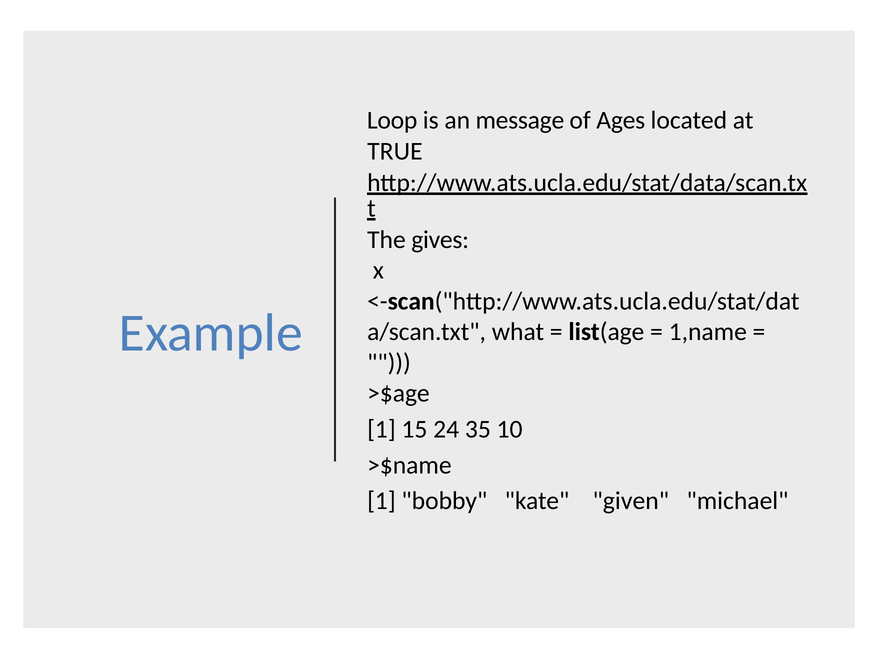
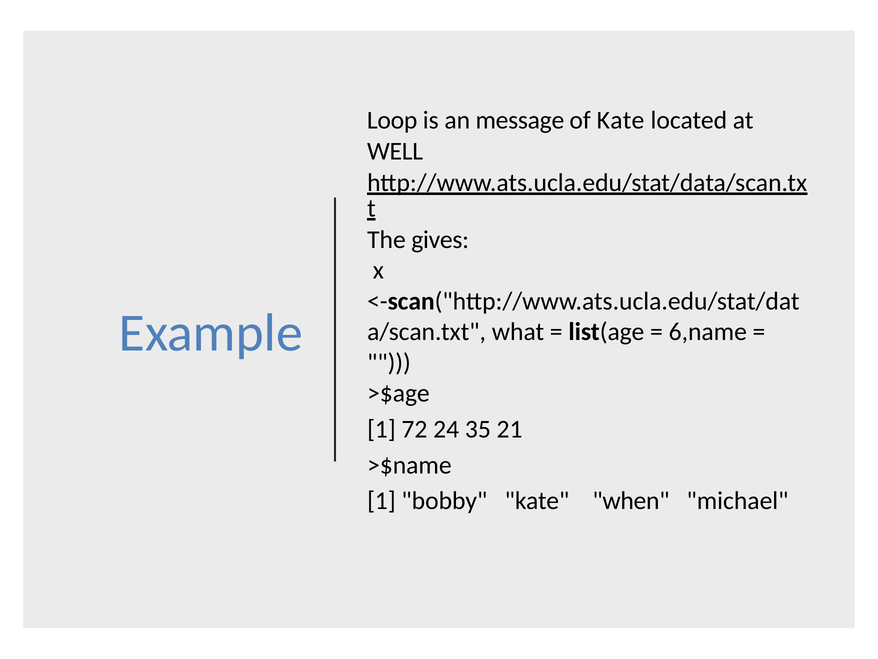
of Ages: Ages -> Kate
TRUE: TRUE -> WELL
1,name: 1,name -> 6,name
15: 15 -> 72
10: 10 -> 21
given: given -> when
